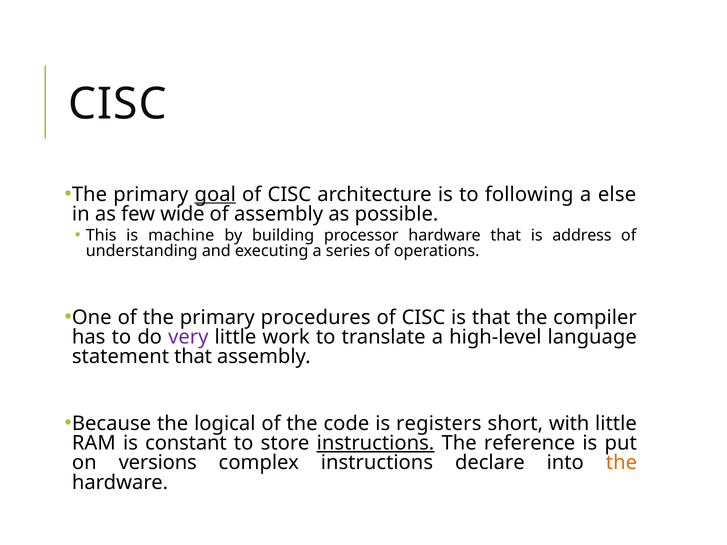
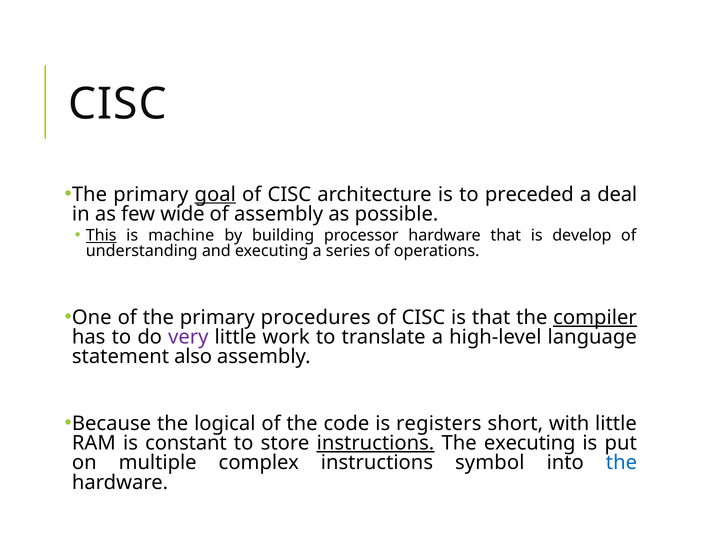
following: following -> preceded
else: else -> deal
This underline: none -> present
address: address -> develop
compiler underline: none -> present
statement that: that -> also
The reference: reference -> executing
versions: versions -> multiple
declare: declare -> symbol
the at (621, 463) colour: orange -> blue
